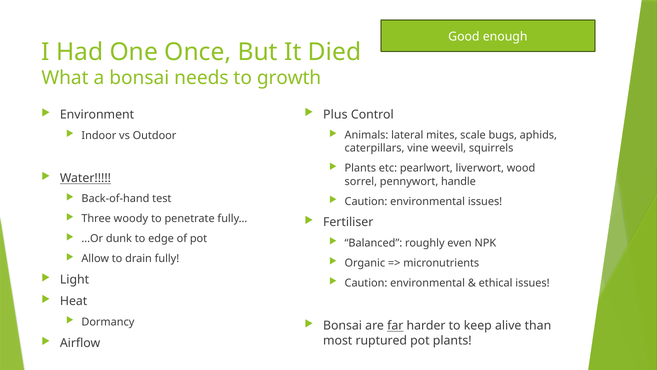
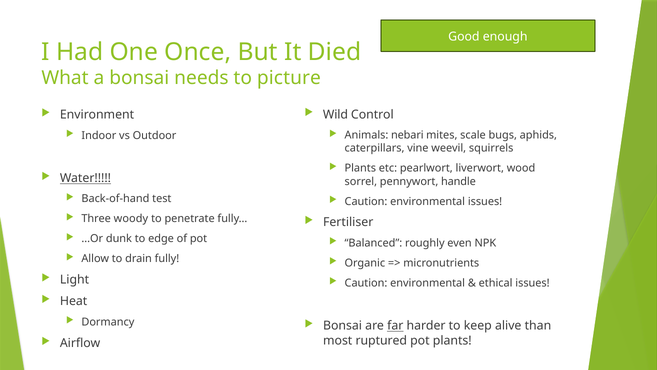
growth: growth -> picture
Plus: Plus -> Wild
lateral: lateral -> nebari
